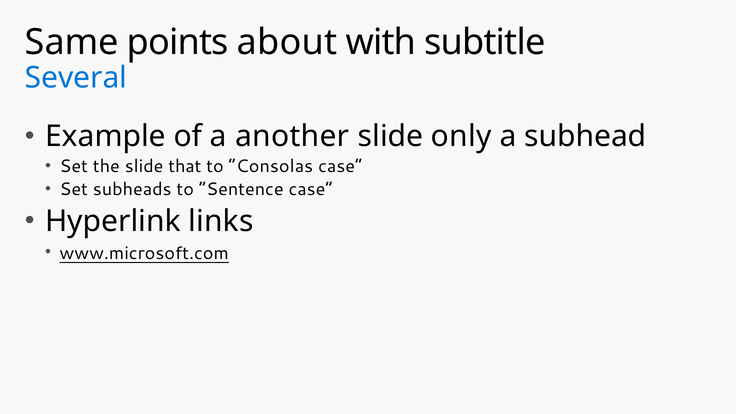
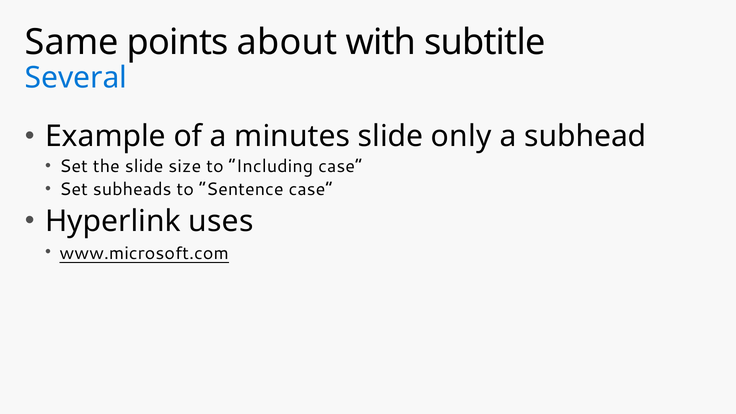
another: another -> minutes
that: that -> size
Consolas: Consolas -> Including
links: links -> uses
